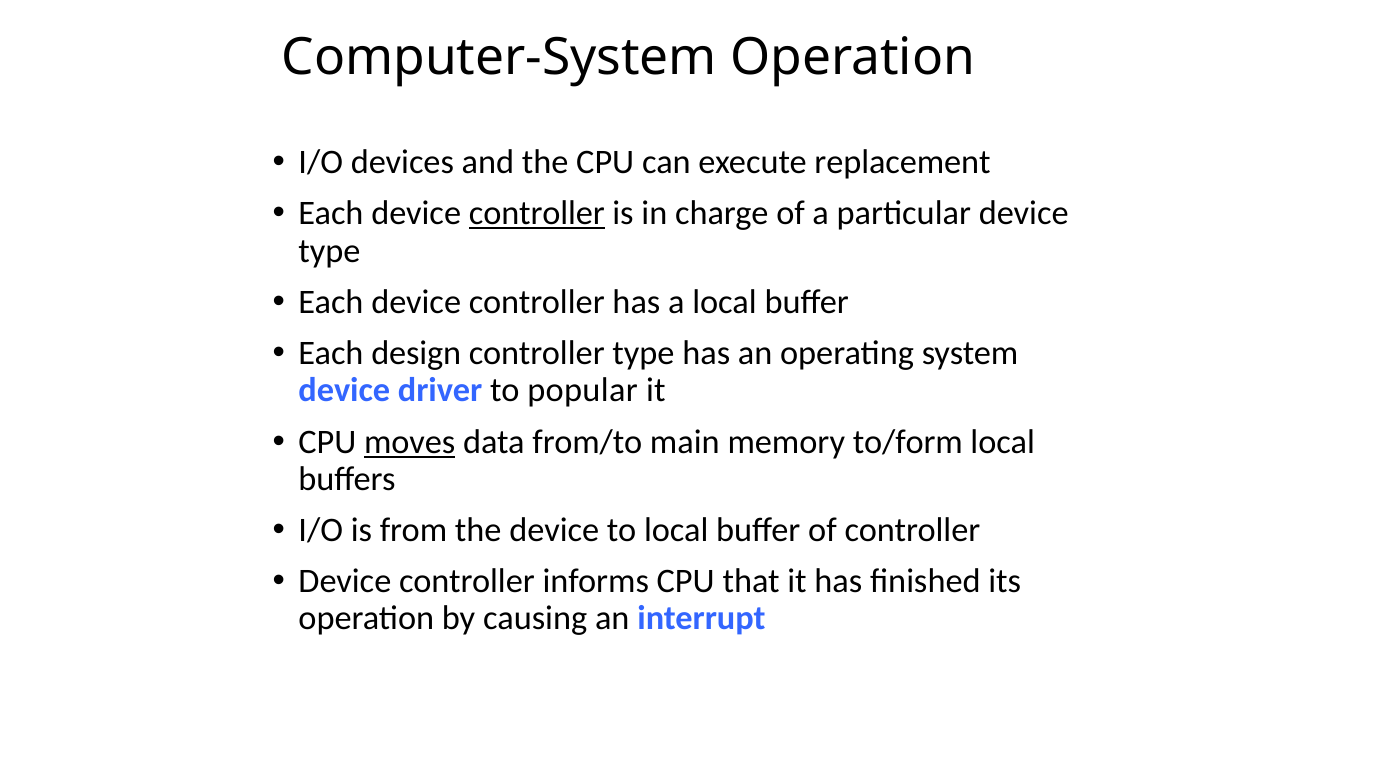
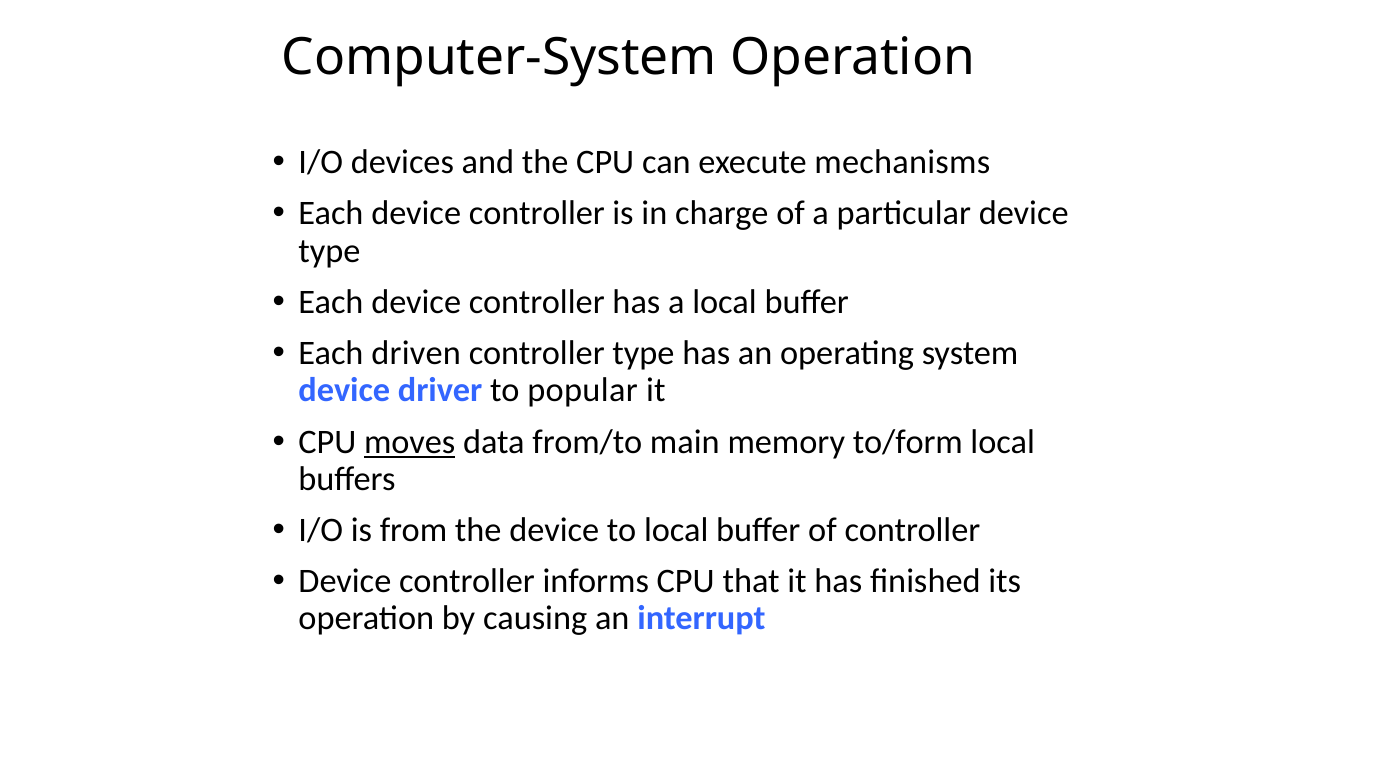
replacement: replacement -> mechanisms
controller at (537, 214) underline: present -> none
design: design -> driven
